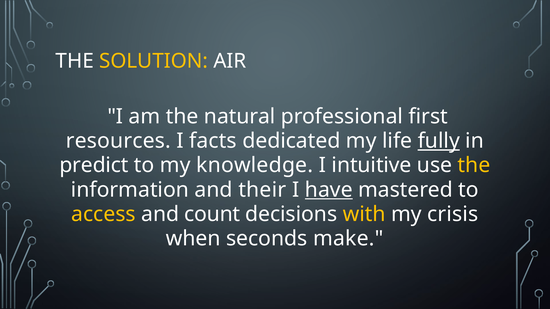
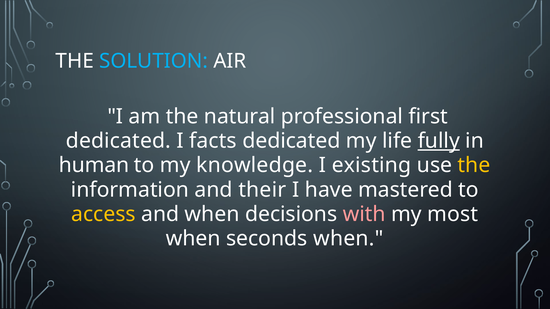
SOLUTION colour: yellow -> light blue
resources at (118, 141): resources -> dedicated
predict: predict -> human
intuitive: intuitive -> existing
have underline: present -> none
and count: count -> when
with colour: yellow -> pink
crisis: crisis -> most
seconds make: make -> when
